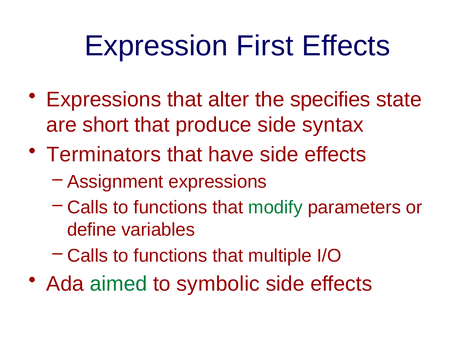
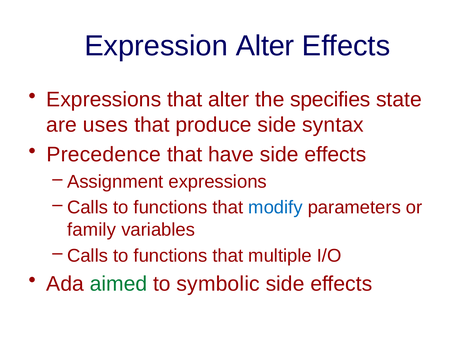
Expression First: First -> Alter
short: short -> uses
Terminators: Terminators -> Precedence
modify colour: green -> blue
define: define -> family
